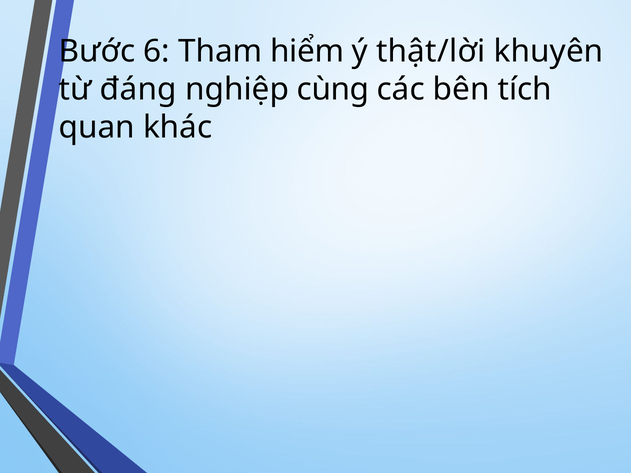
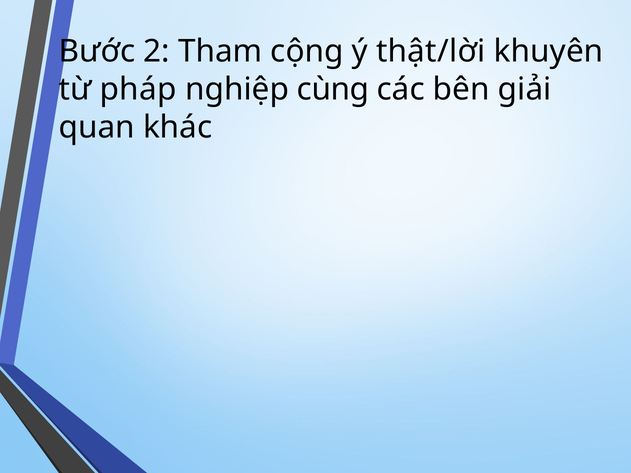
6: 6 -> 2
hiểm: hiểm -> cộng
đáng: đáng -> pháp
tích: tích -> giải
